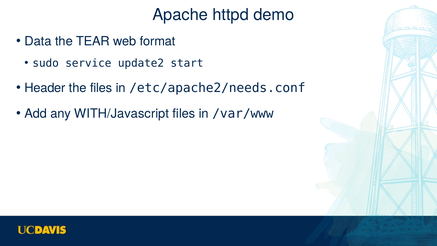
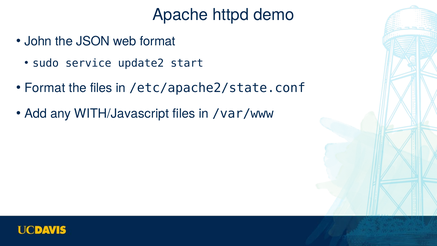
Data: Data -> John
TEAR: TEAR -> JSON
Header at (45, 88): Header -> Format
/etc/apache2/needs.conf: /etc/apache2/needs.conf -> /etc/apache2/state.conf
